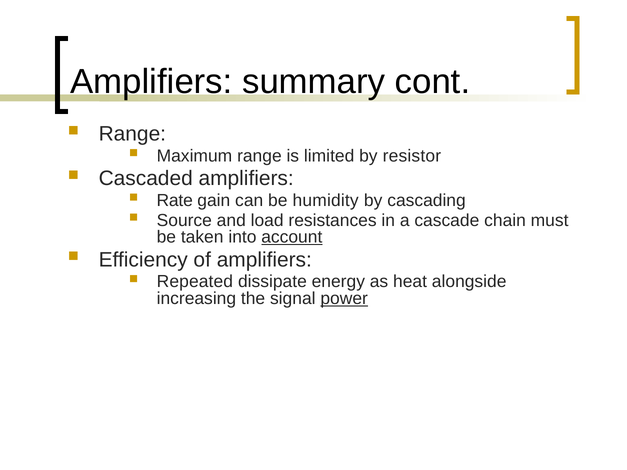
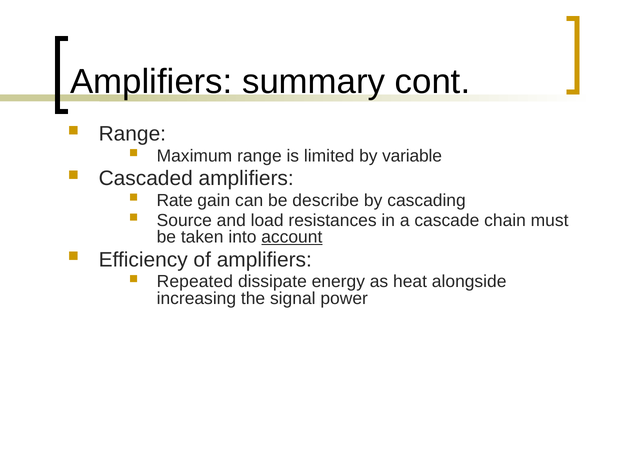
resistor: resistor -> variable
humidity: humidity -> describe
power underline: present -> none
